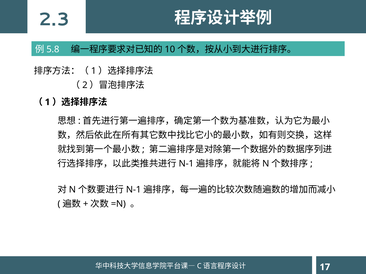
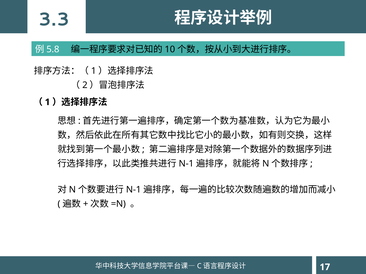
2.3: 2.3 -> 3.3
